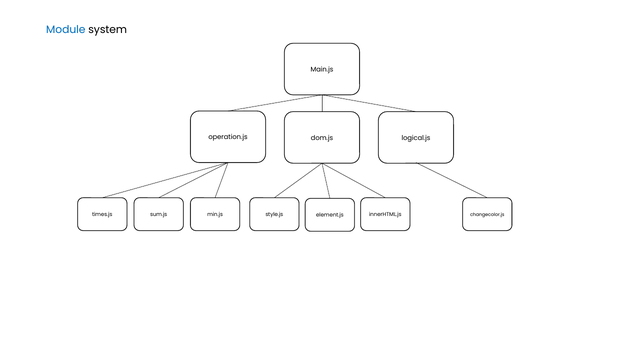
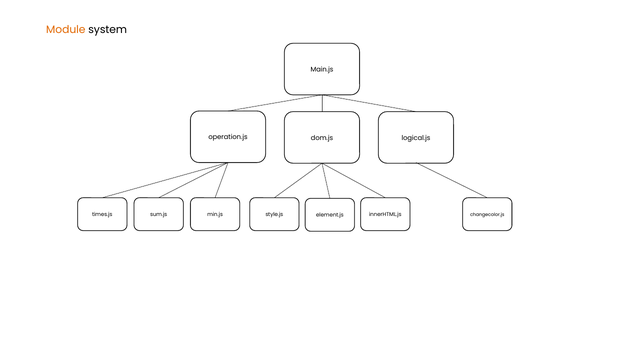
Module colour: blue -> orange
